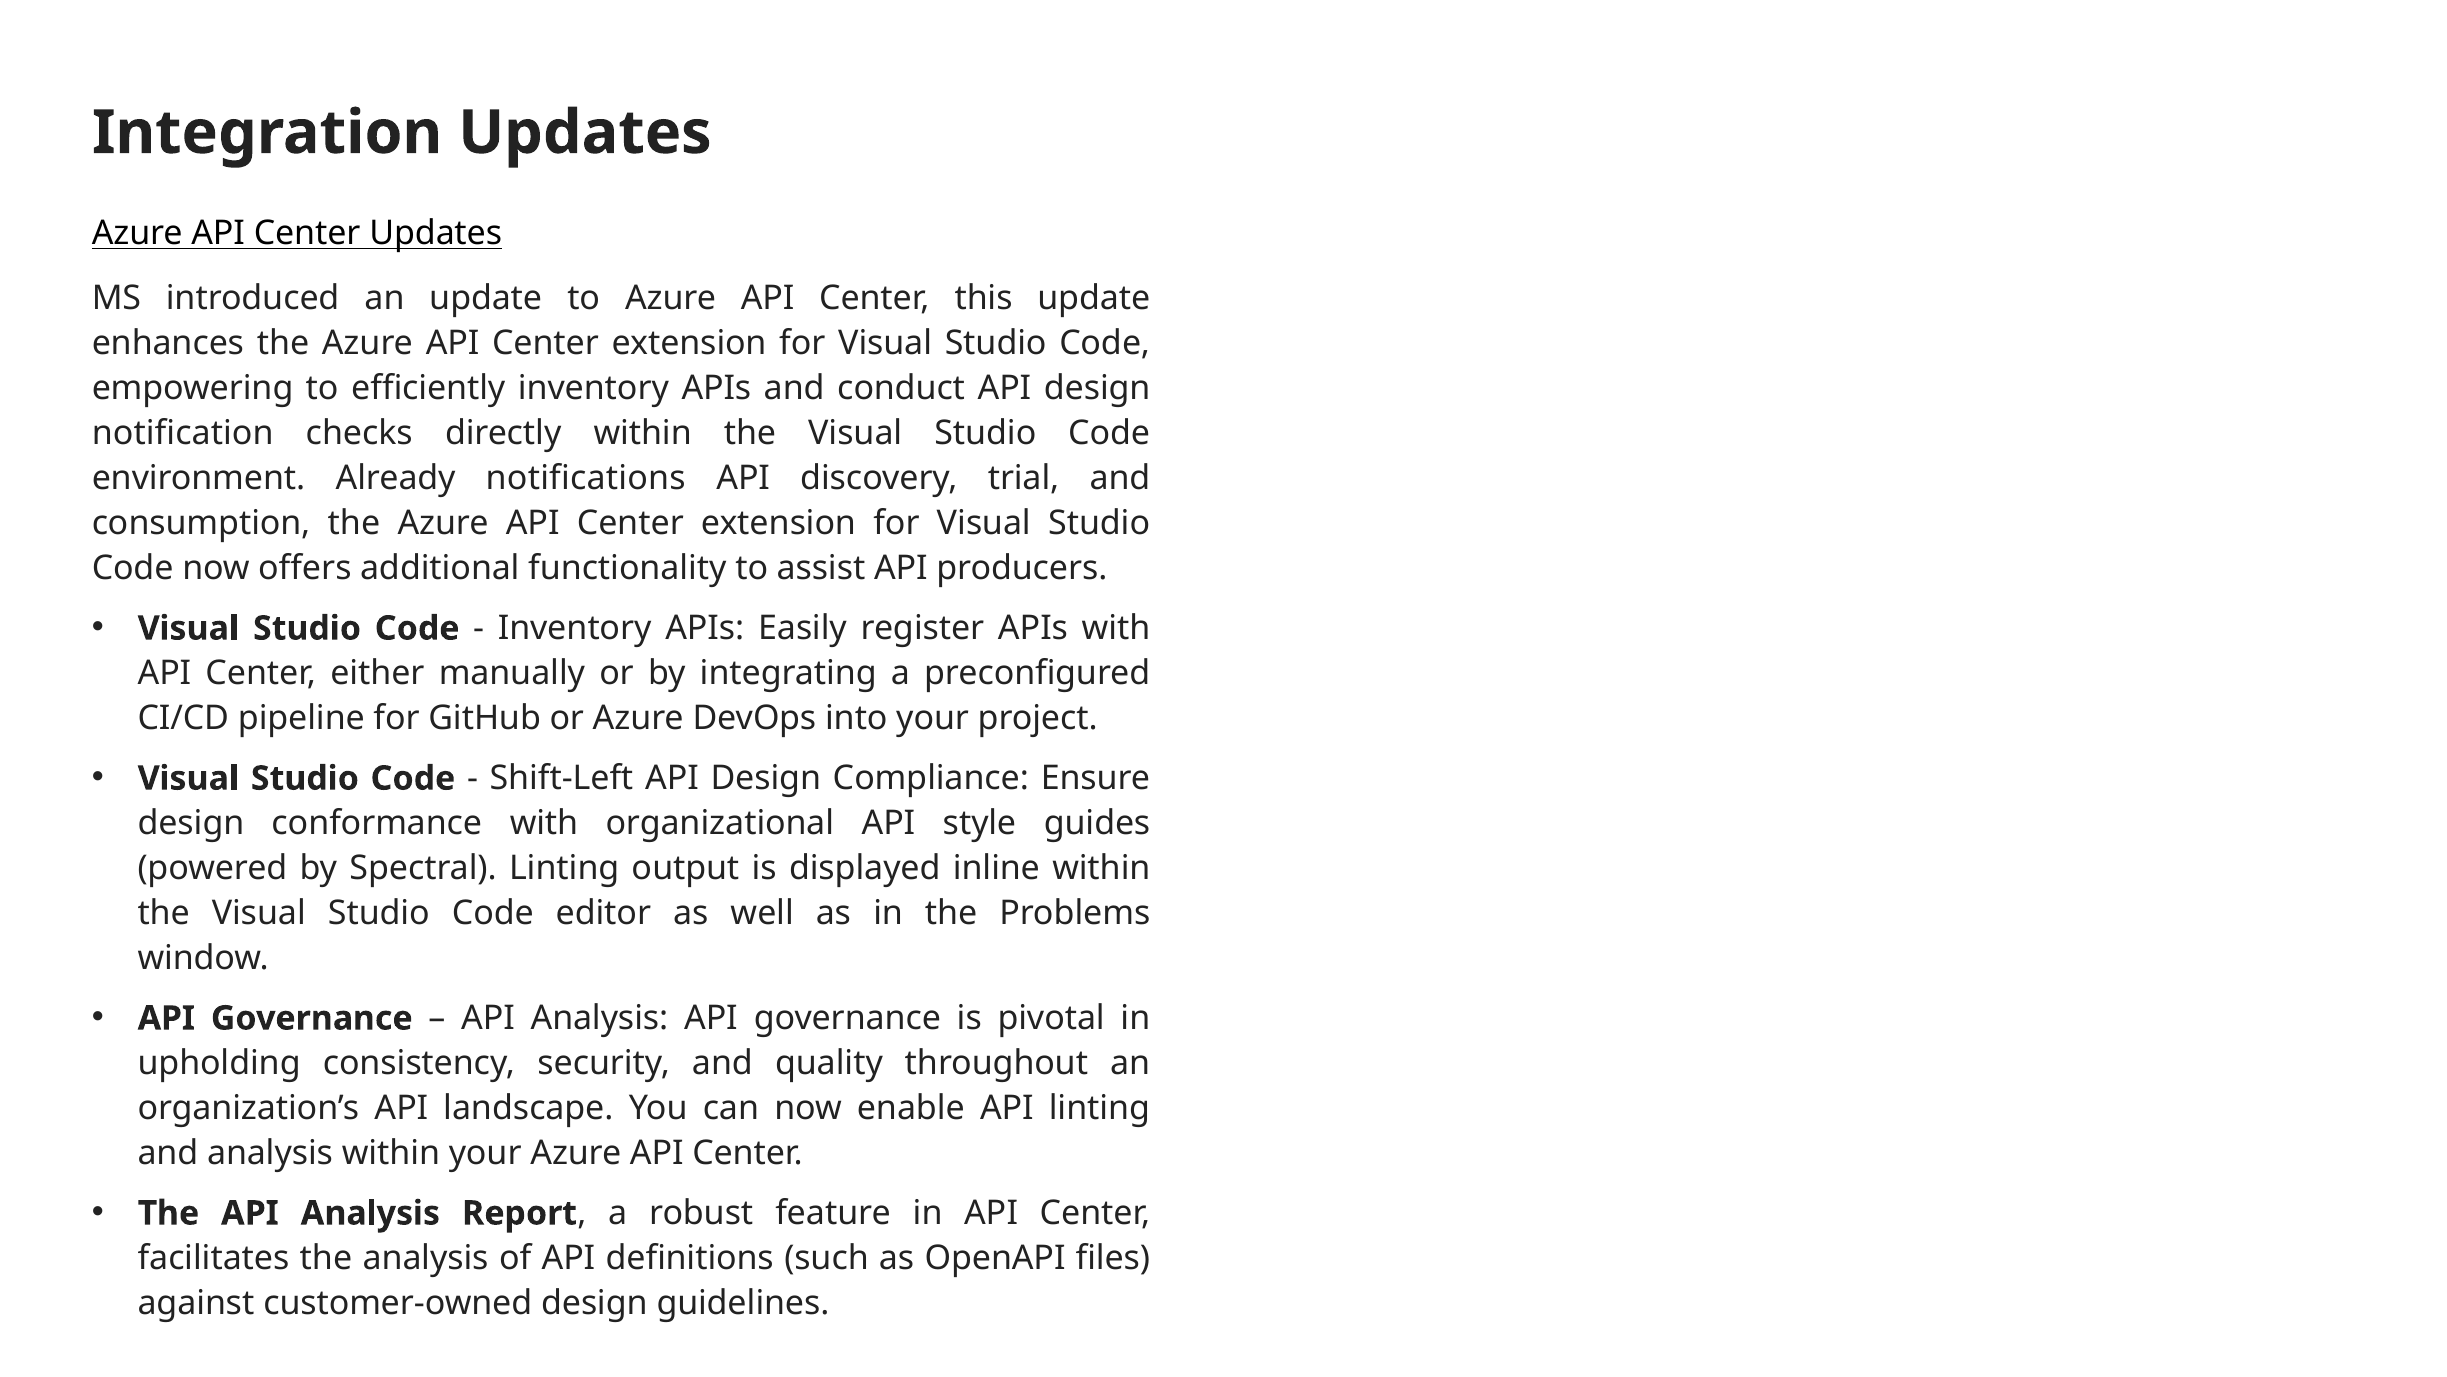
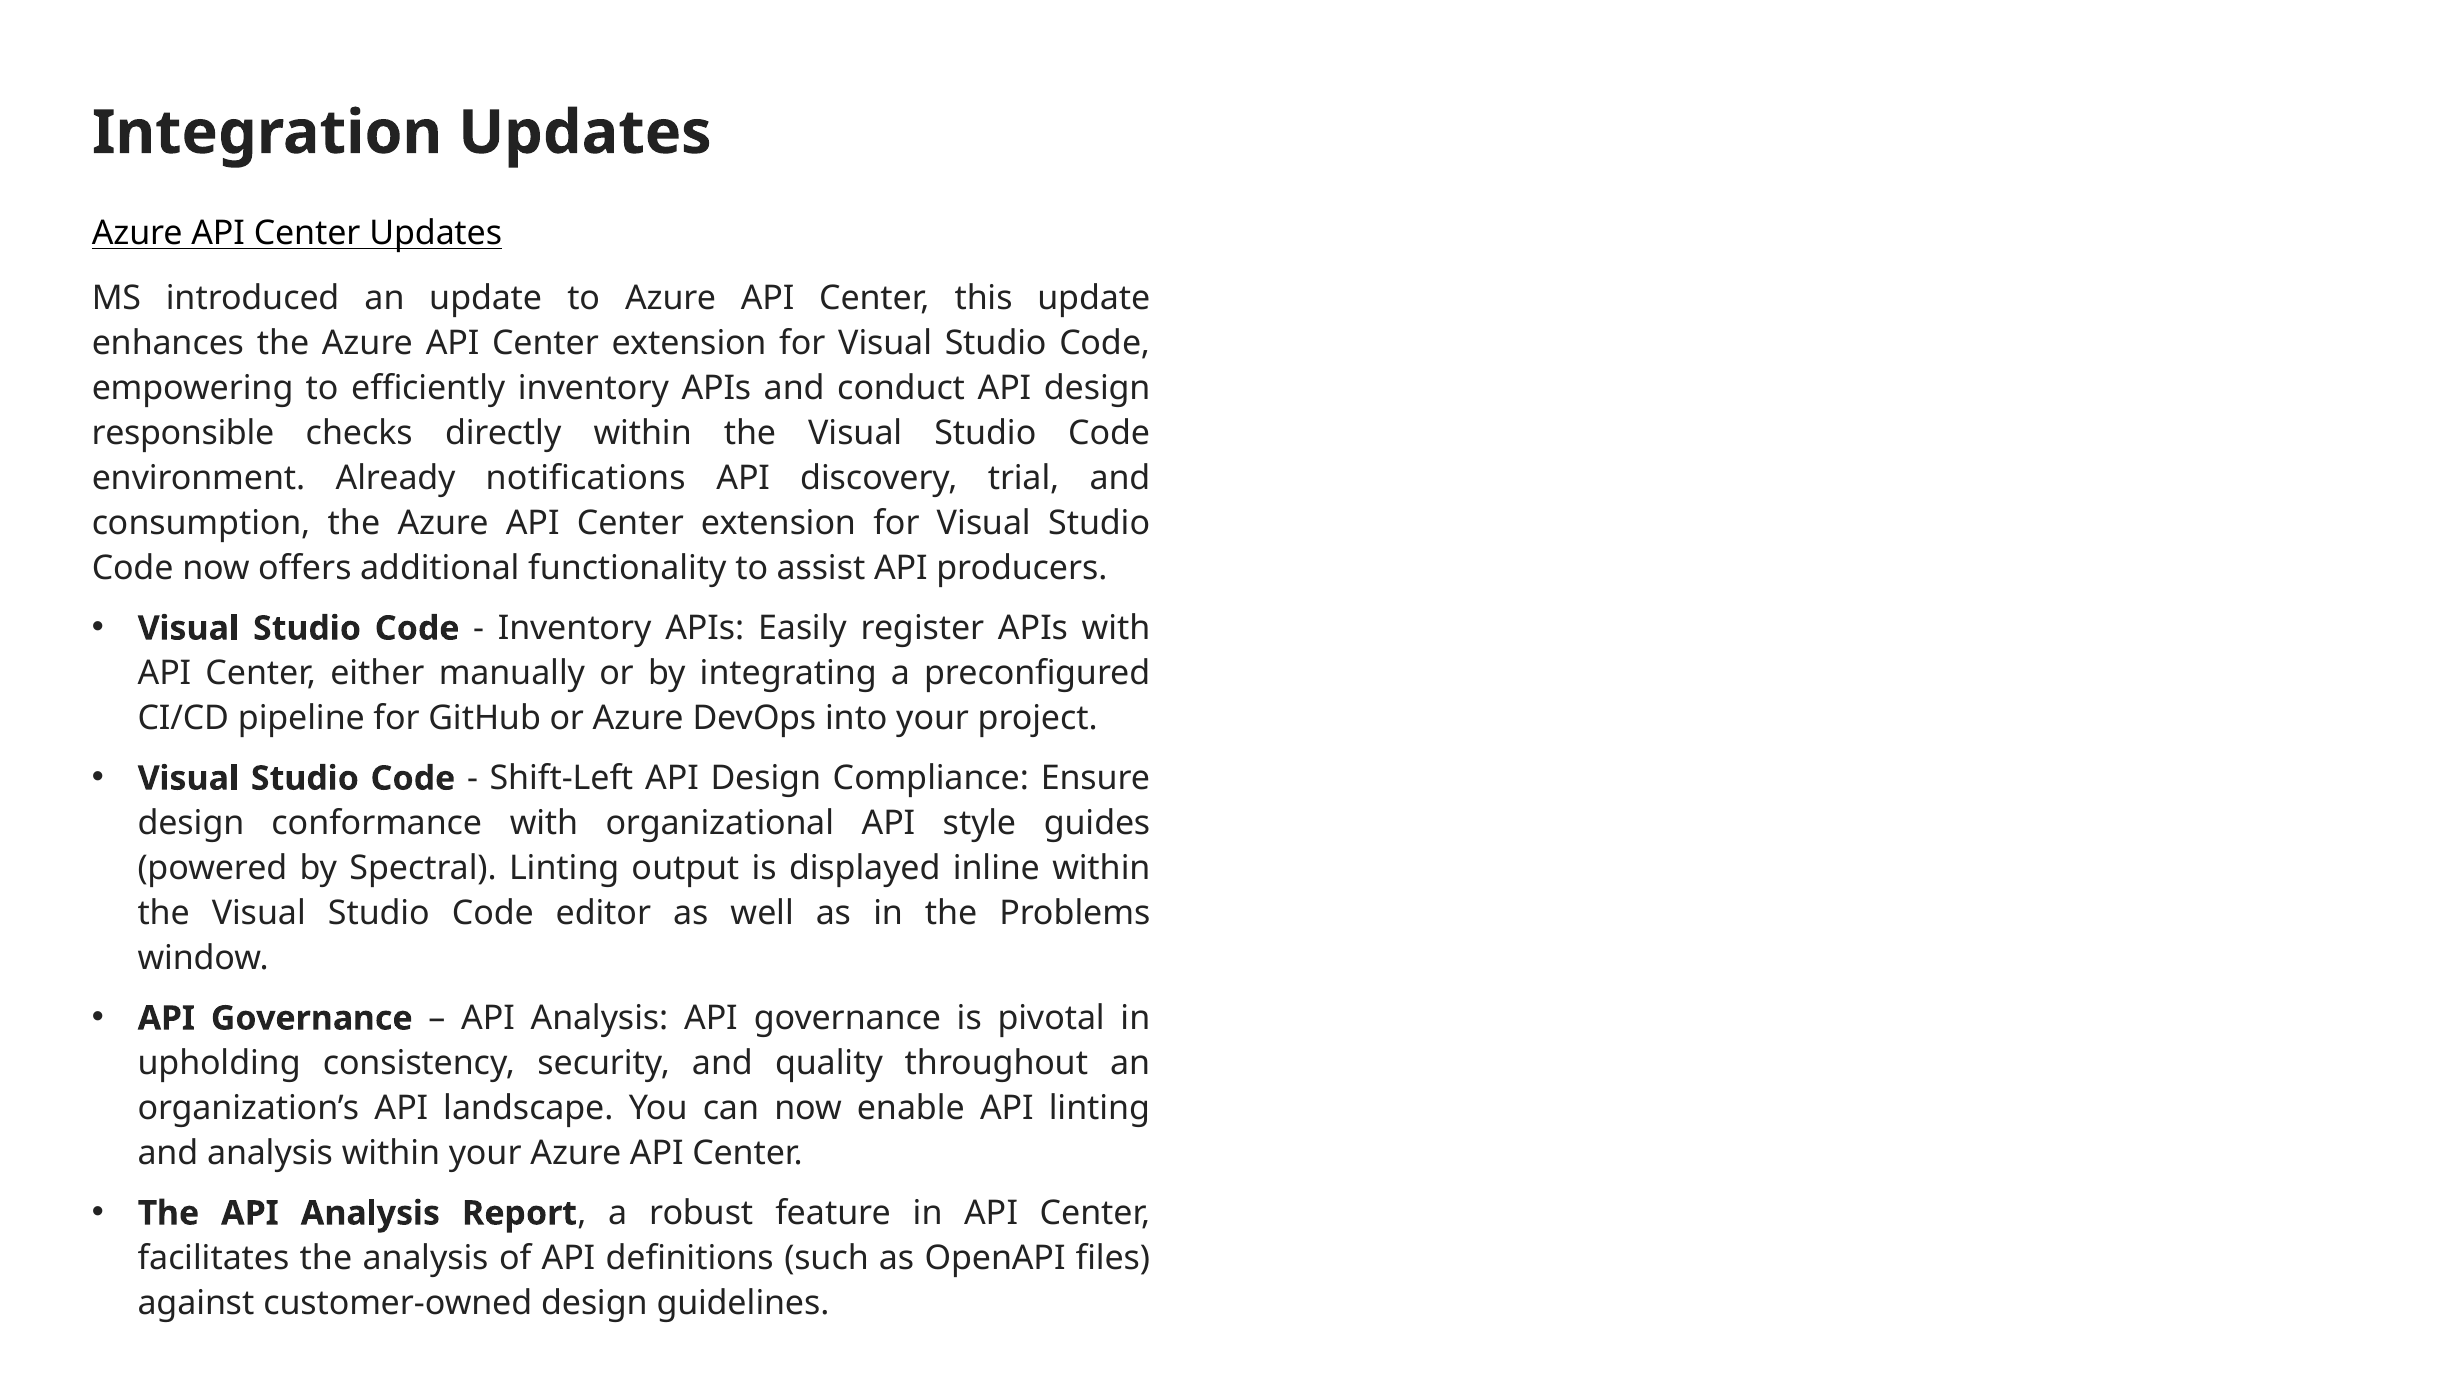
notification: notification -> responsible
